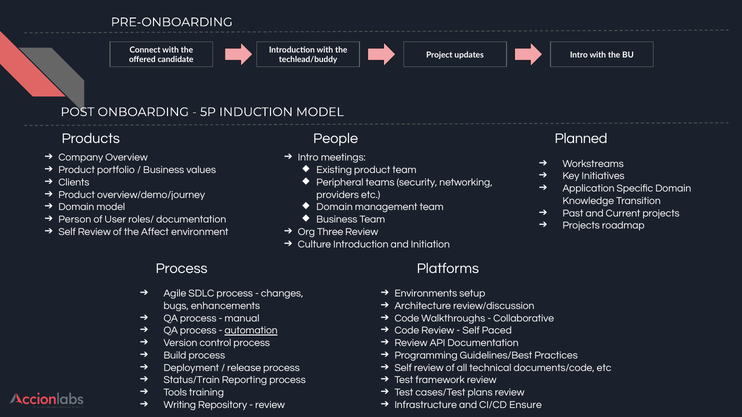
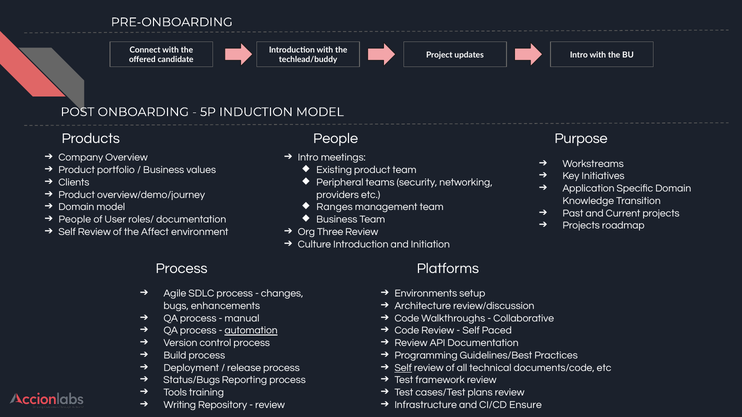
Planned: Planned -> Purpose
Domain at (335, 207): Domain -> Ranges
Person at (75, 220): Person -> People
Self at (403, 368) underline: none -> present
Status/Train: Status/Train -> Status/Bugs
